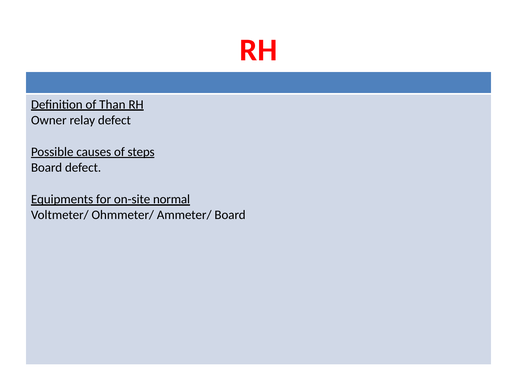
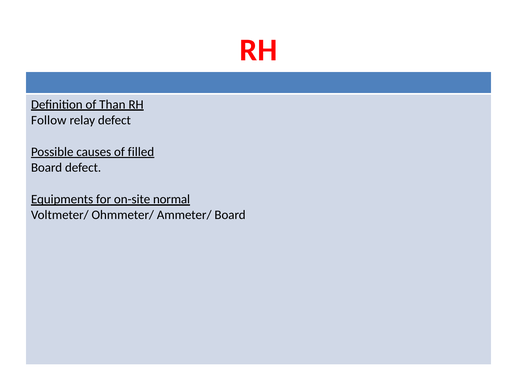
Owner: Owner -> Follow
steps: steps -> filled
